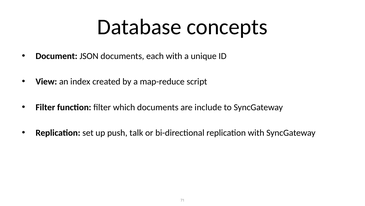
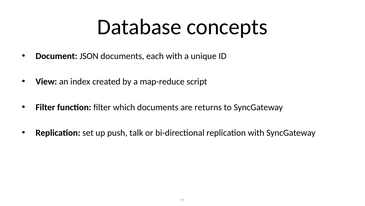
include: include -> returns
